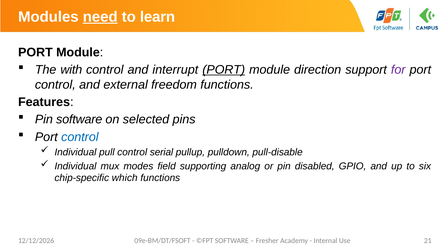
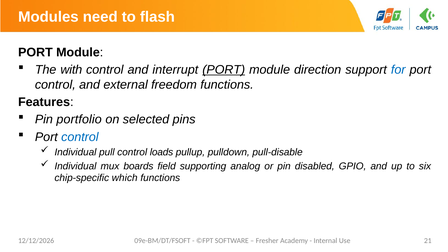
need underline: present -> none
learn: learn -> flash
for colour: purple -> blue
Pin software: software -> portfolio
serial: serial -> loads
modes: modes -> boards
